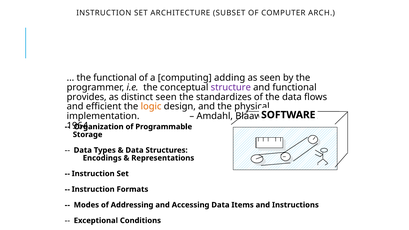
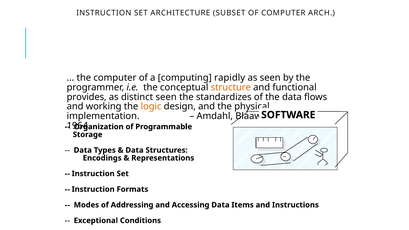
the functional: functional -> computer
adding: adding -> rapidly
structure colour: purple -> orange
efficient: efficient -> working
